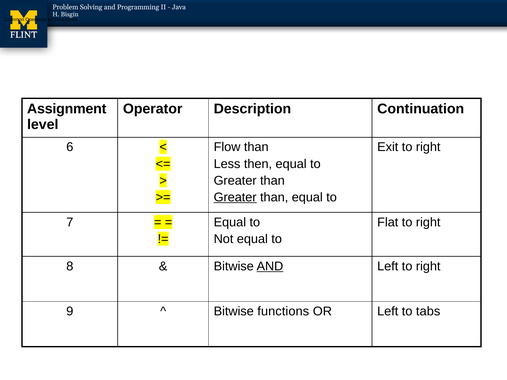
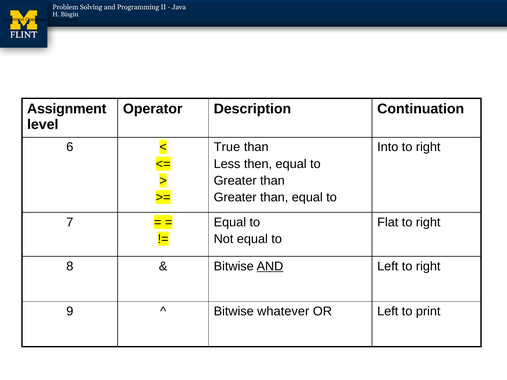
Flow: Flow -> True
Exit: Exit -> Into
Greater at (235, 197) underline: present -> none
functions: functions -> whatever
tabs: tabs -> print
